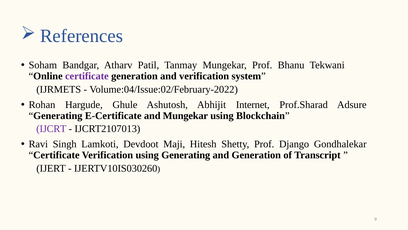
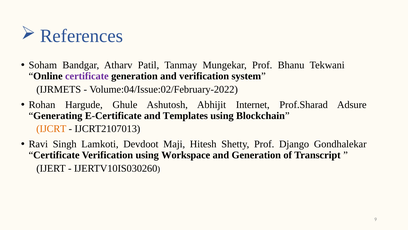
and Mungekar: Mungekar -> Templates
IJCRT colour: purple -> orange
using Generating: Generating -> Workspace
